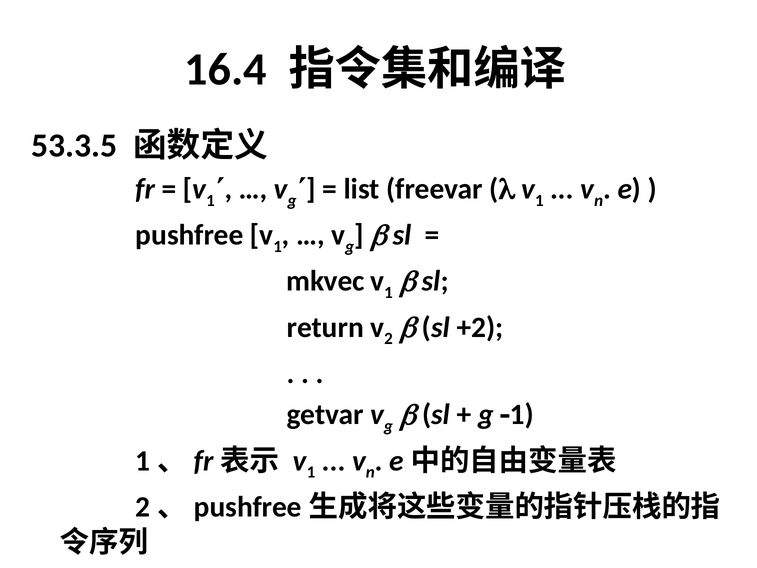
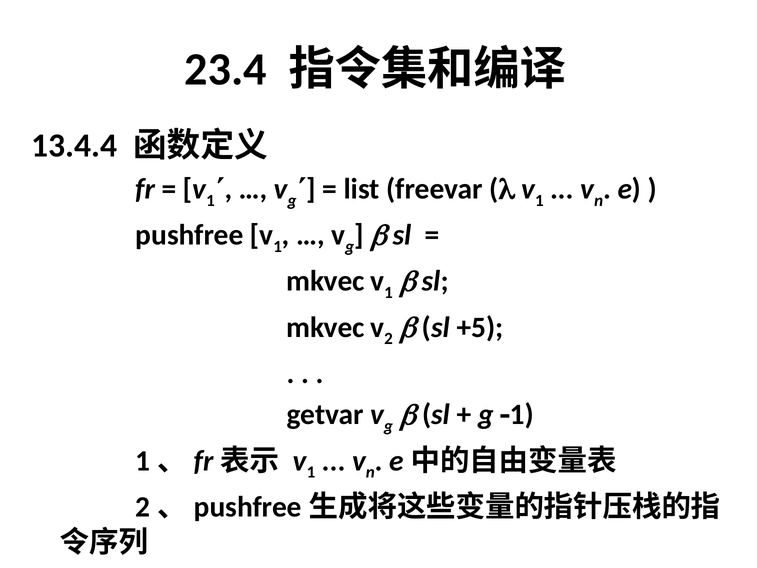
16.4: 16.4 -> 23.4
53.3.5: 53.3.5 -> 13.4.4
return at (325, 327): return -> mkvec
+2: +2 -> +5
